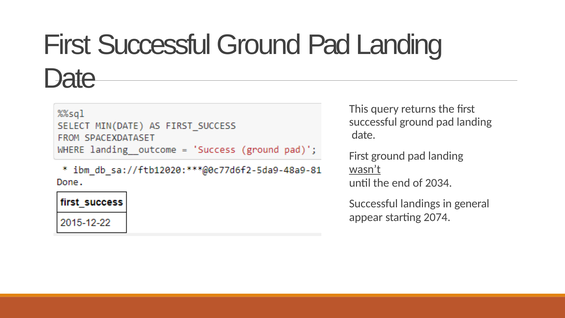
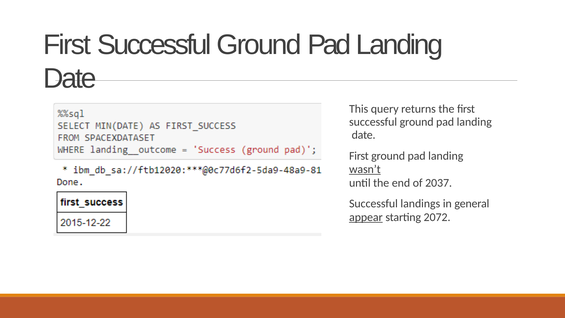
2034: 2034 -> 2037
appear underline: none -> present
2074: 2074 -> 2072
